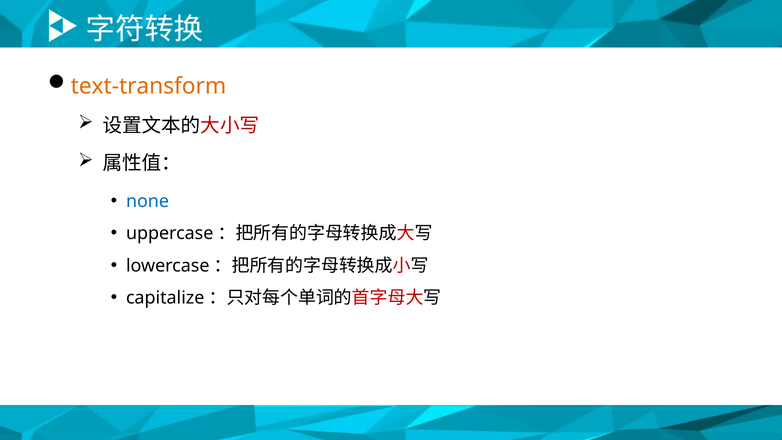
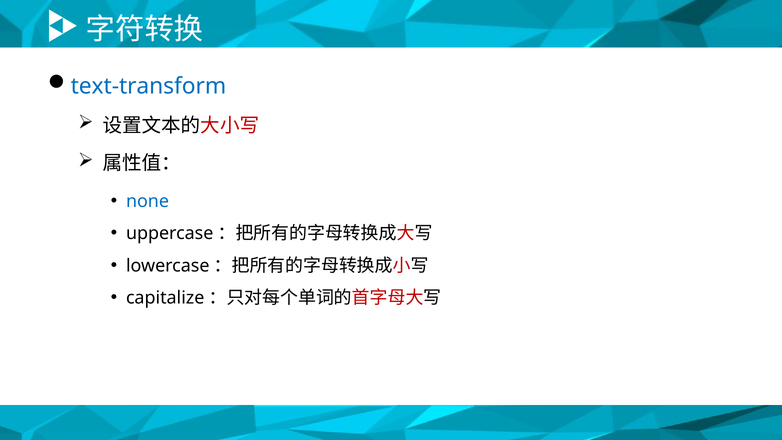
text-transform colour: orange -> blue
